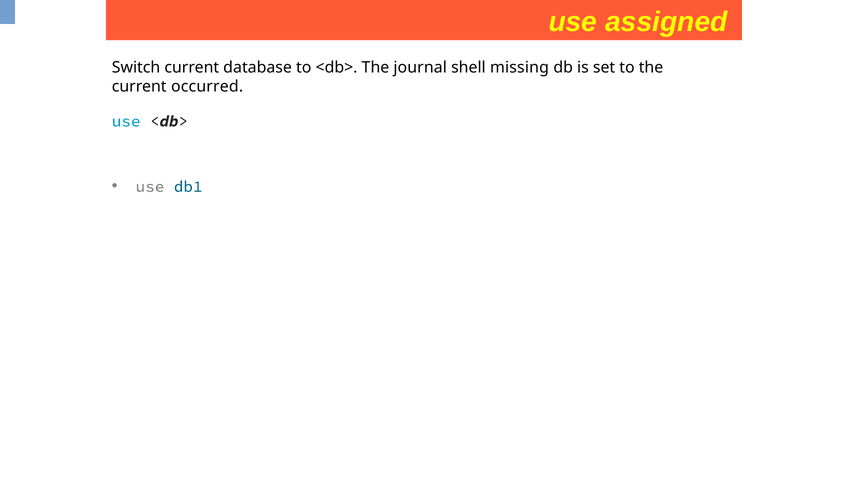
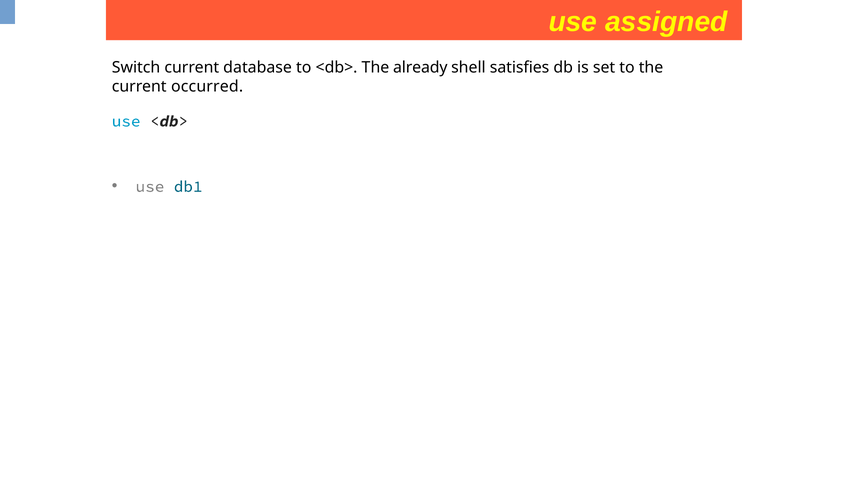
journal: journal -> already
missing: missing -> satisfies
